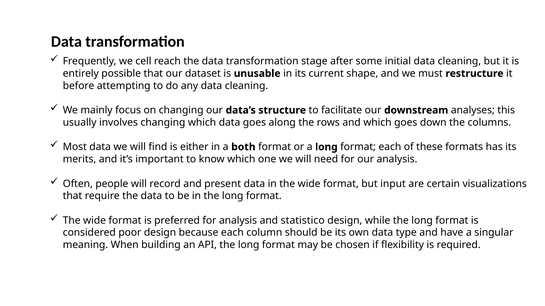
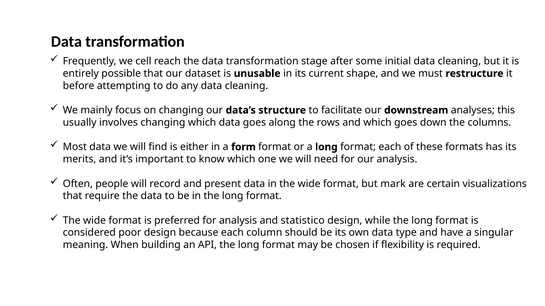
both: both -> form
input: input -> mark
